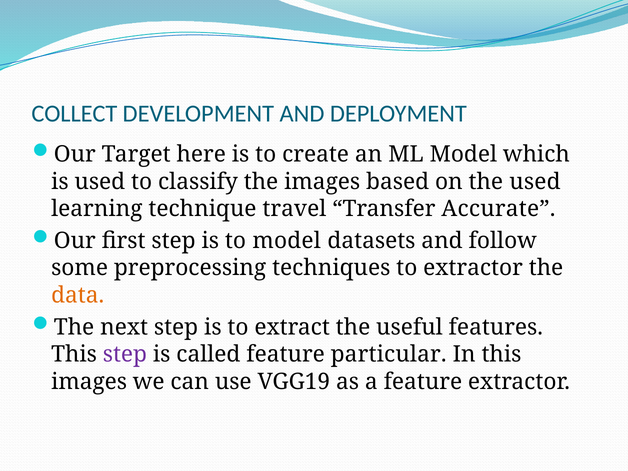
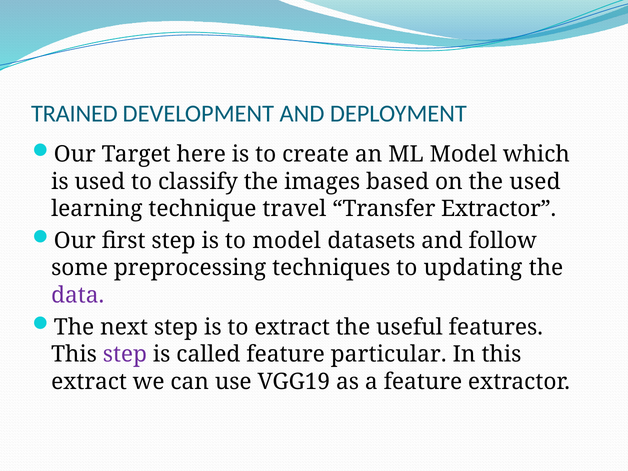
COLLECT: COLLECT -> TRAINED
Transfer Accurate: Accurate -> Extractor
to extractor: extractor -> updating
data colour: orange -> purple
images at (89, 382): images -> extract
